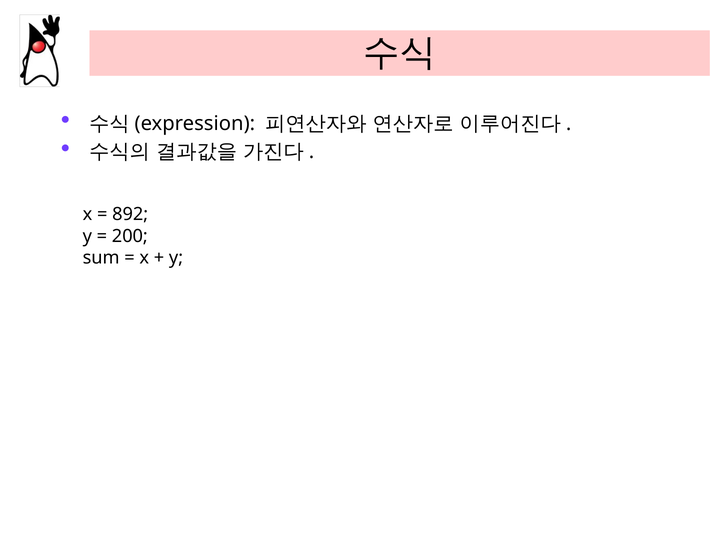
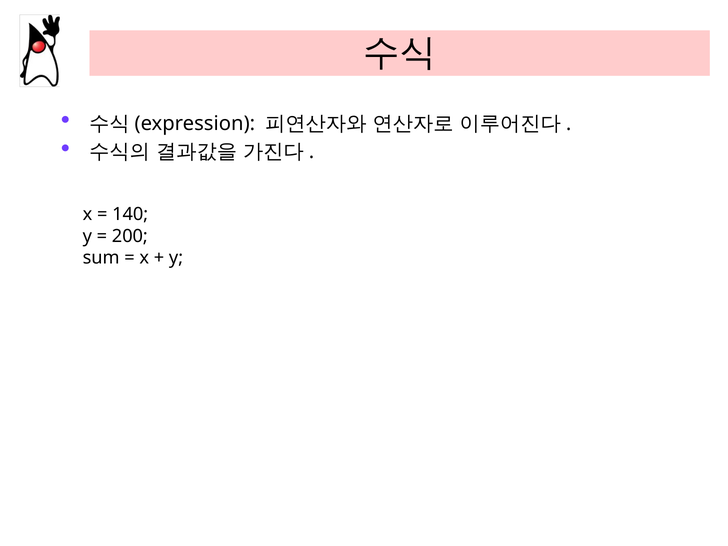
892: 892 -> 140
